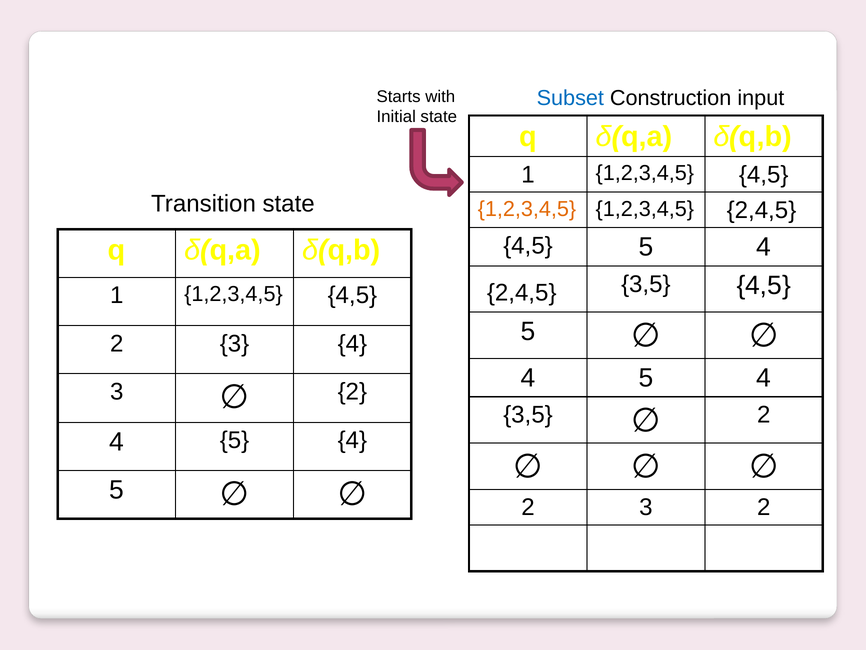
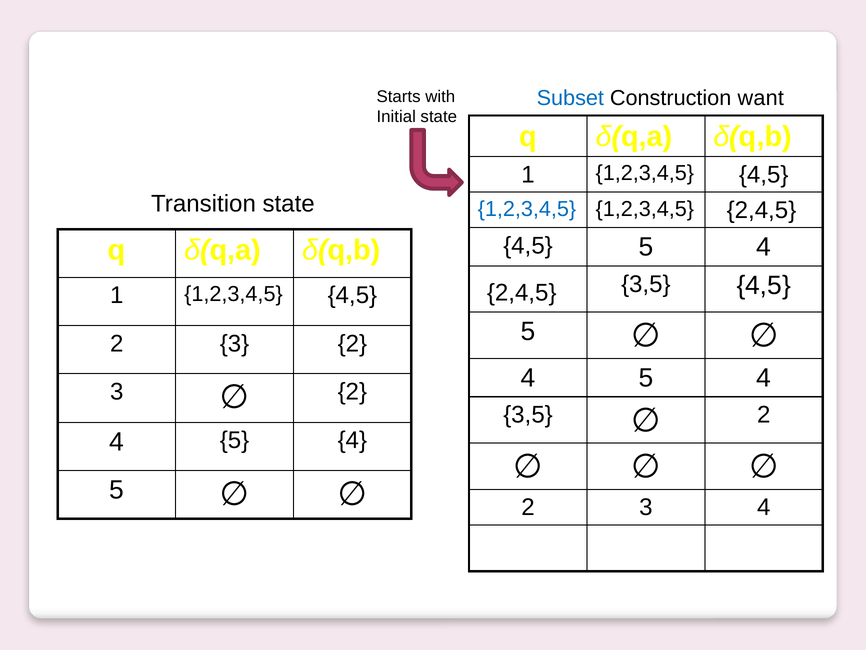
input: input -> want
1,2,3,4,5 at (527, 209) colour: orange -> blue
3 4: 4 -> 2
3 2: 2 -> 4
